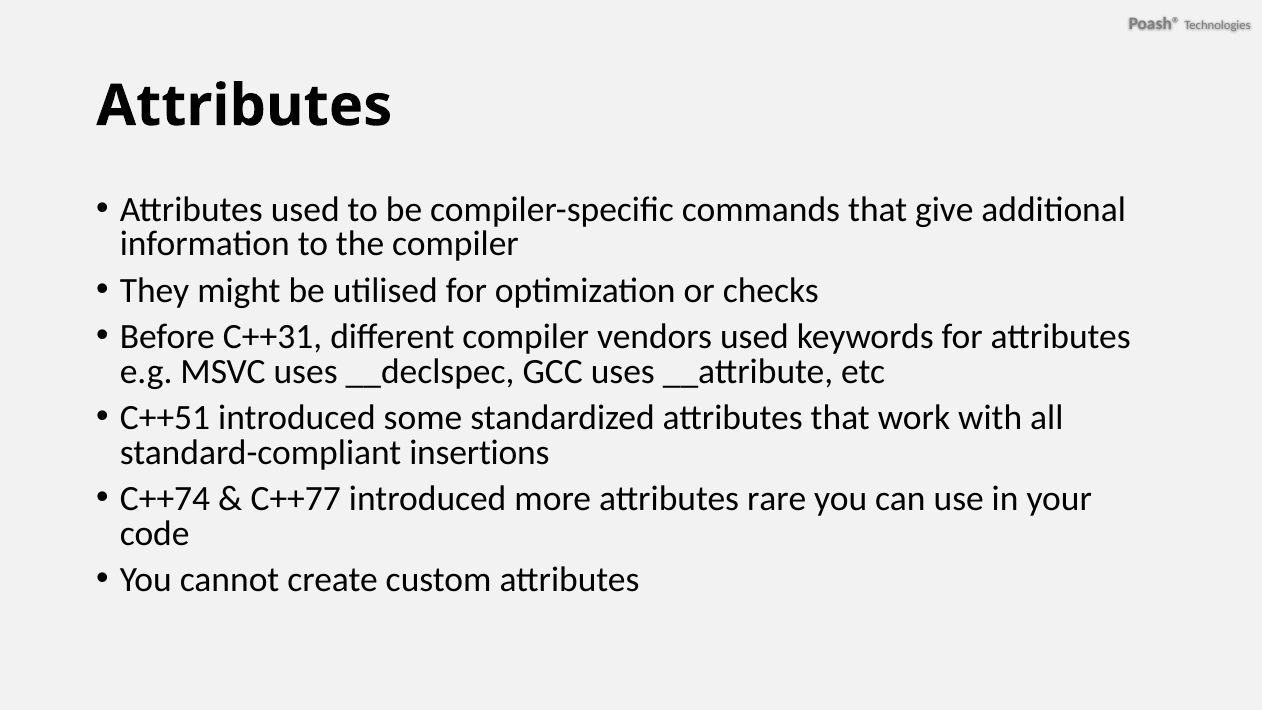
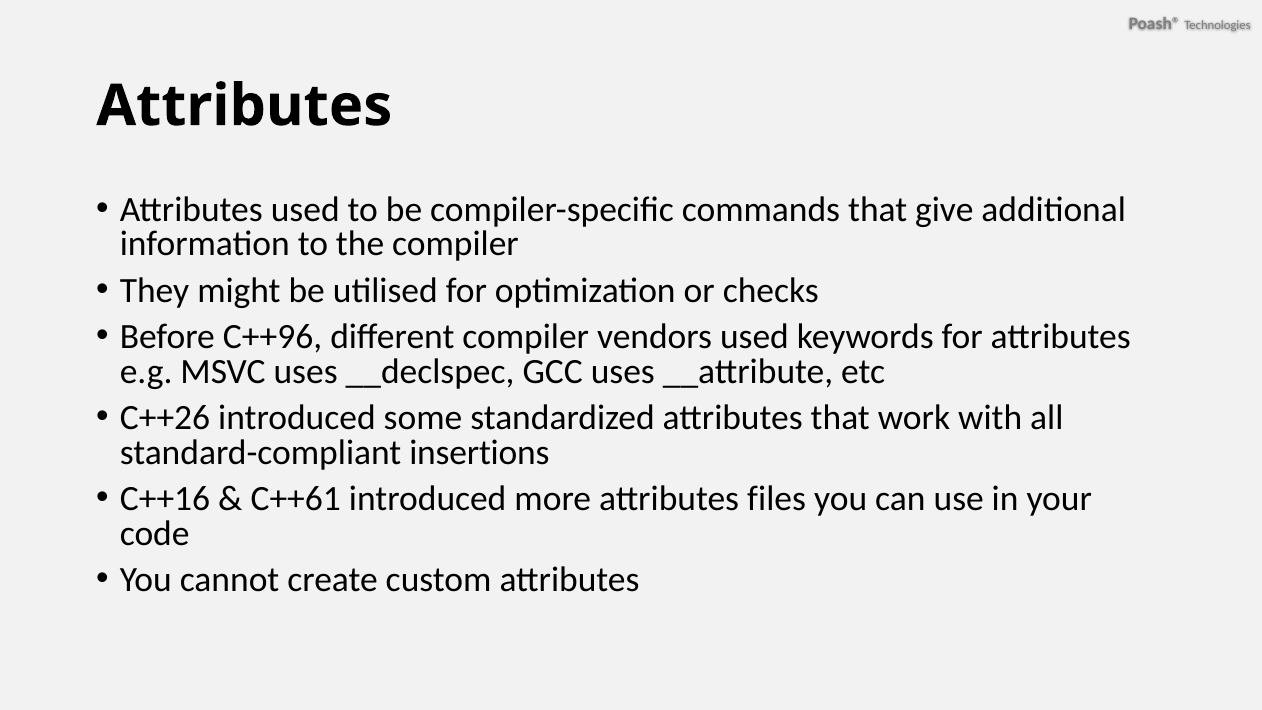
C++31: C++31 -> C++96
C++51: C++51 -> C++26
C++74: C++74 -> C++16
C++77: C++77 -> C++61
rare: rare -> files
